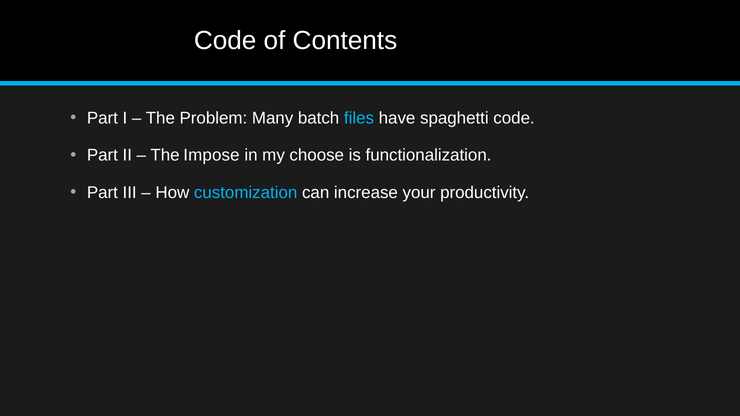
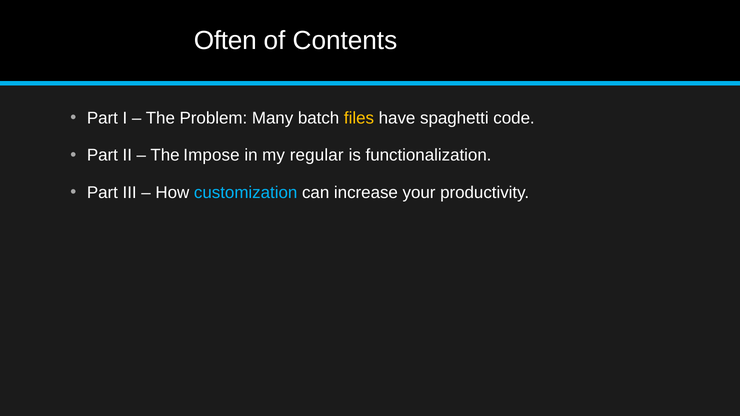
Code at (225, 41): Code -> Often
files colour: light blue -> yellow
choose: choose -> regular
